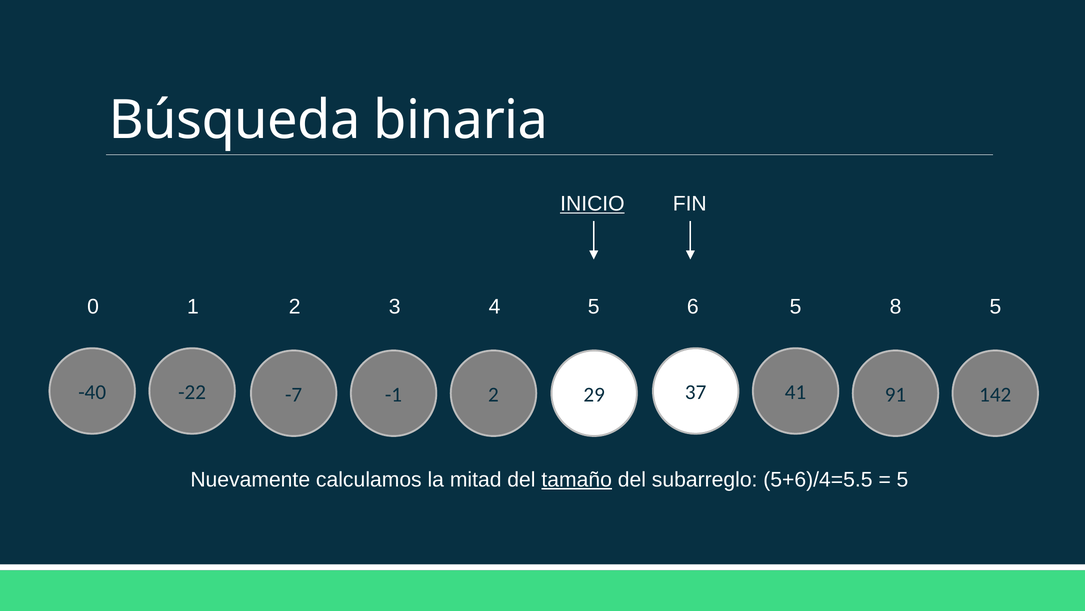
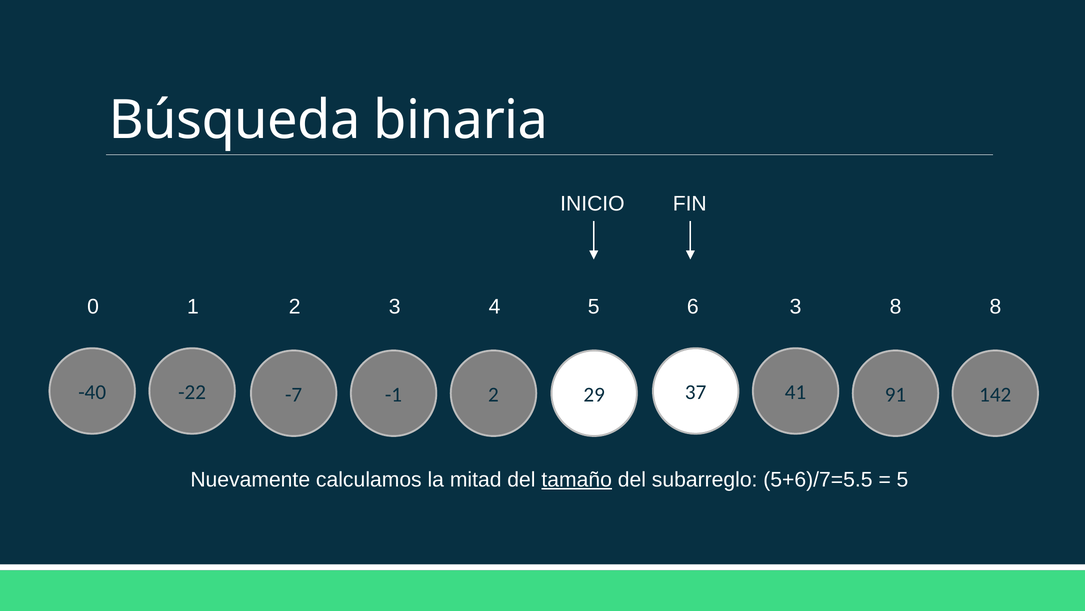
INICIO underline: present -> none
6 5: 5 -> 3
8 5: 5 -> 8
5+6)/4=5.5: 5+6)/4=5.5 -> 5+6)/7=5.5
